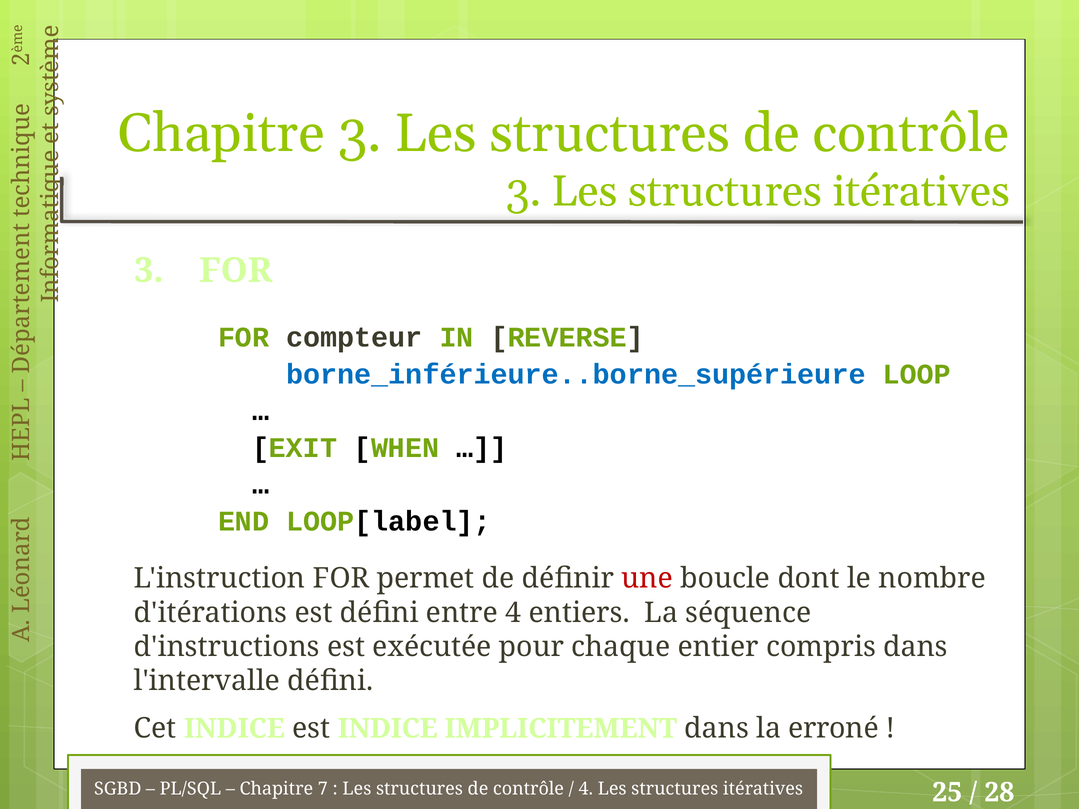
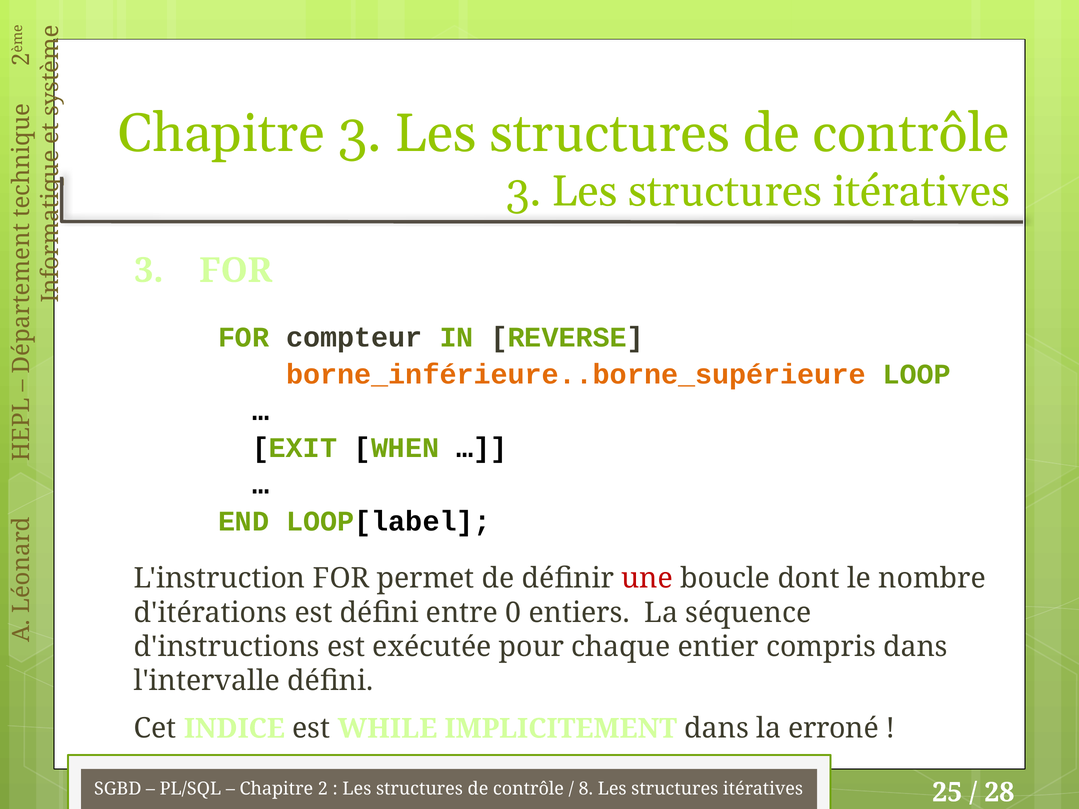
borne_inférieure..borne_supérieure colour: blue -> orange
entre 4: 4 -> 0
est INDICE: INDICE -> WHILE
Chapitre 7: 7 -> 2
4 at (586, 789): 4 -> 8
